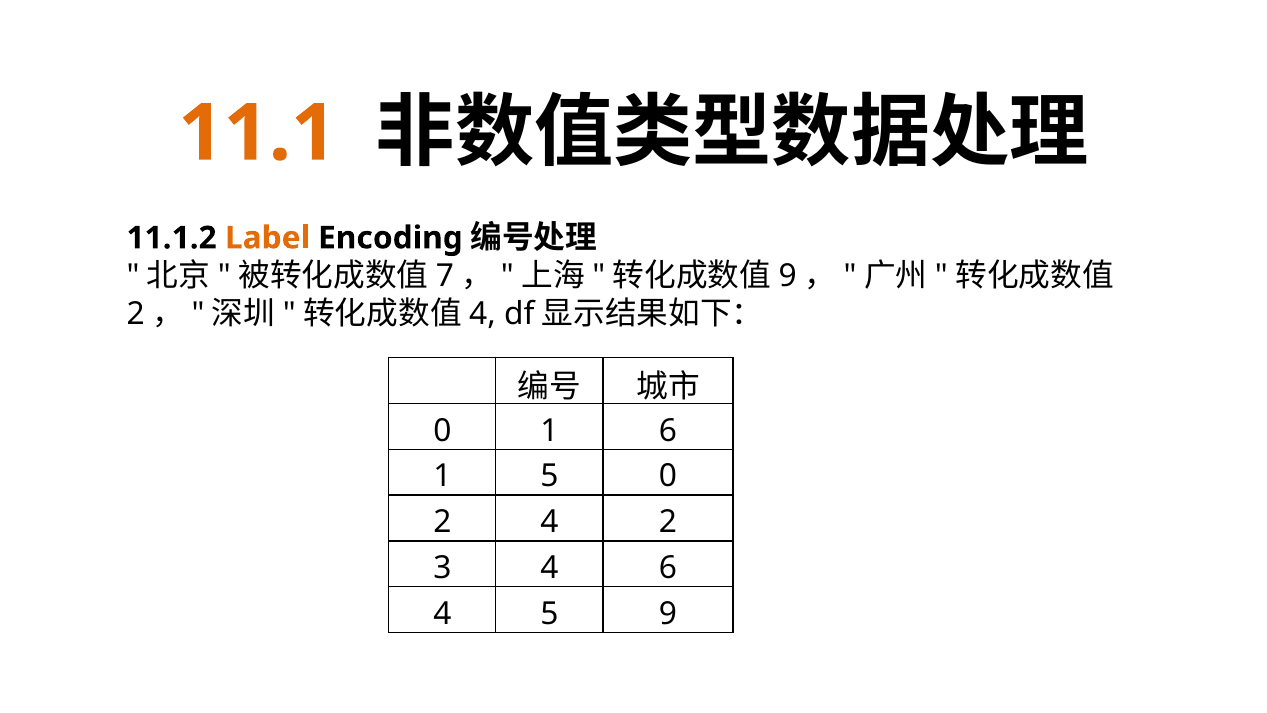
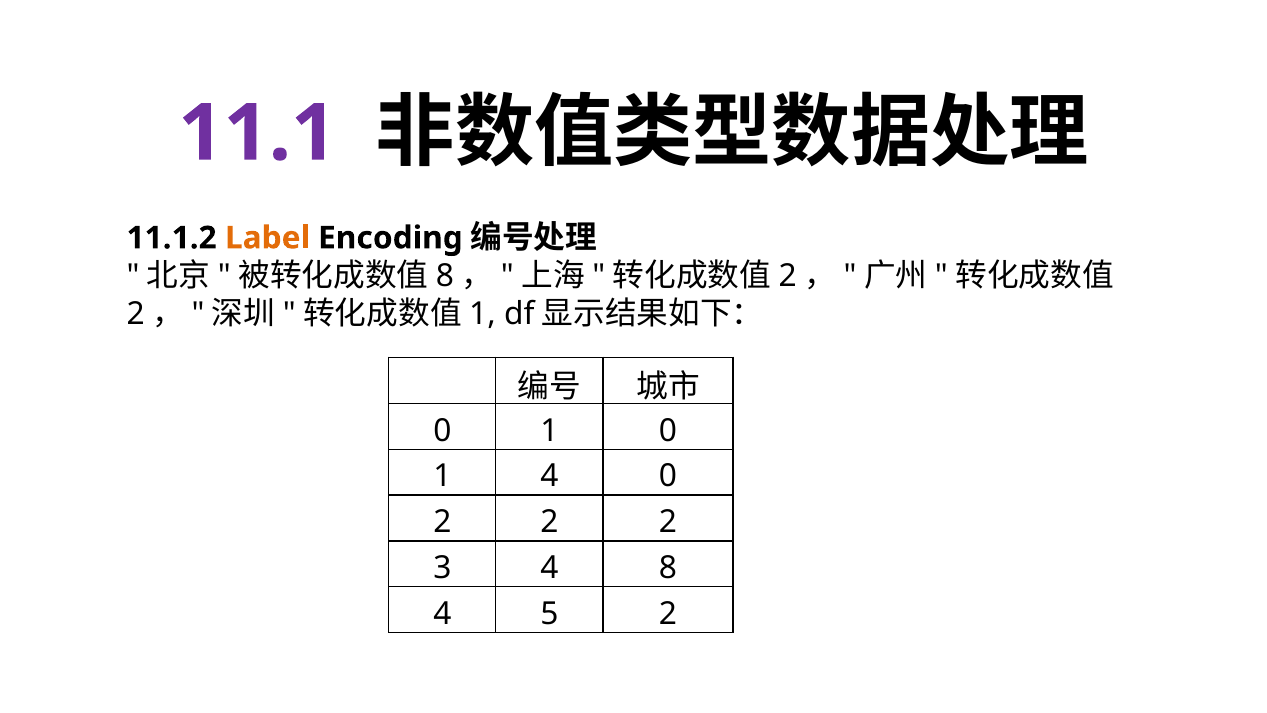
11.1 colour: orange -> purple
7 at (445, 276): 7 -> 8
9 at (788, 276): 9 -> 2
4 at (483, 314): 4 -> 1
1 6: 6 -> 0
1 5: 5 -> 4
4 at (549, 522): 4 -> 2
4 6: 6 -> 8
5 9: 9 -> 2
